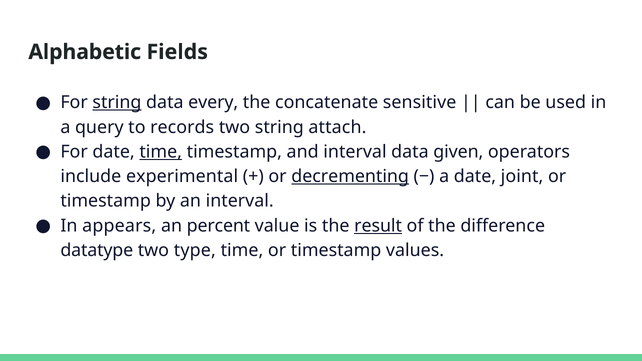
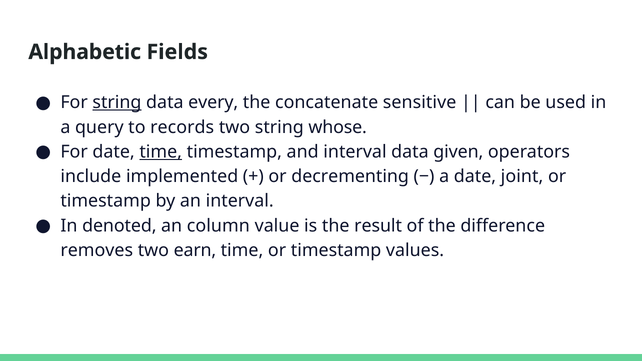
attach: attach -> whose
experimental: experimental -> implemented
decrementing underline: present -> none
appears: appears -> denoted
percent: percent -> column
result underline: present -> none
datatype: datatype -> removes
type: type -> earn
